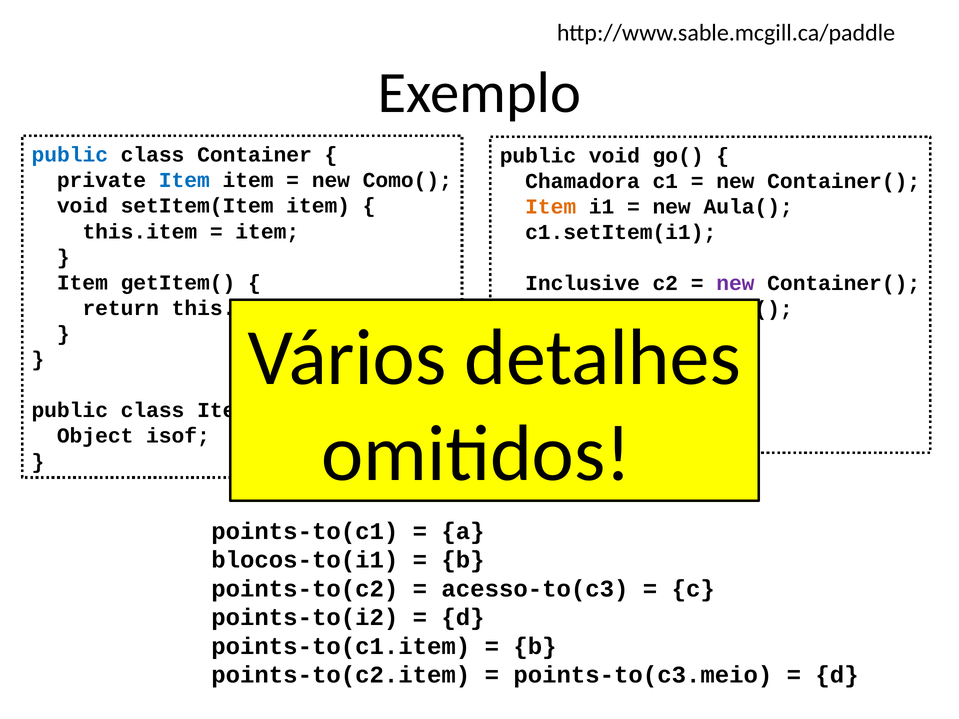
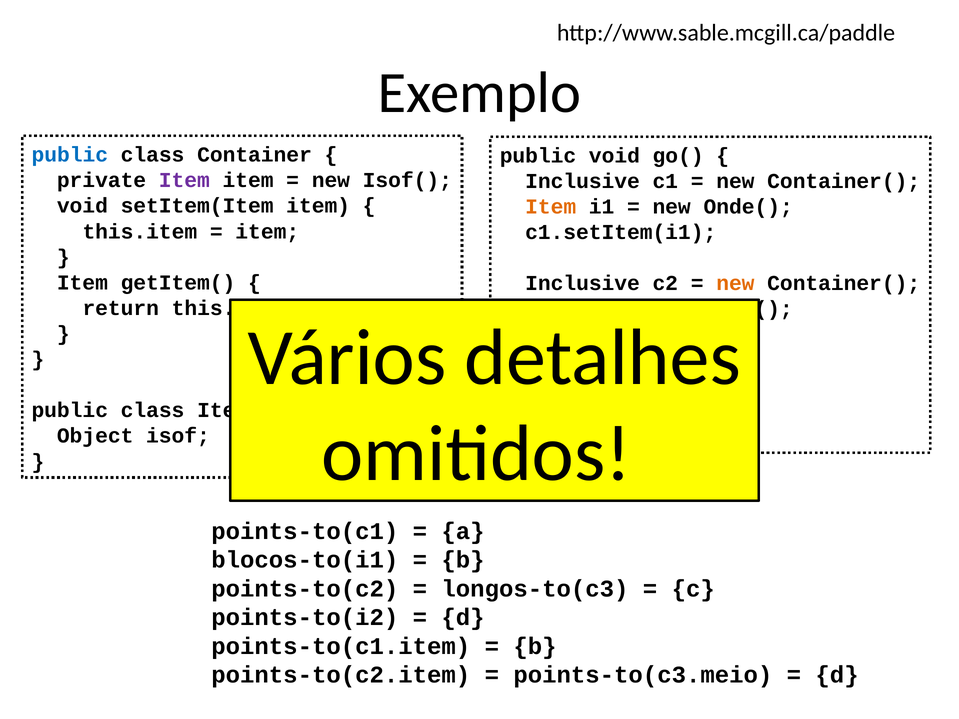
Item at (184, 180) colour: blue -> purple
Como(: Como( -> Isof(
Chamadora at (583, 181): Chamadora -> Inclusive
Aula(: Aula( -> Onde(
new at (735, 283) colour: purple -> orange
acesso-to(c3: acesso-to(c3 -> longos-to(c3
